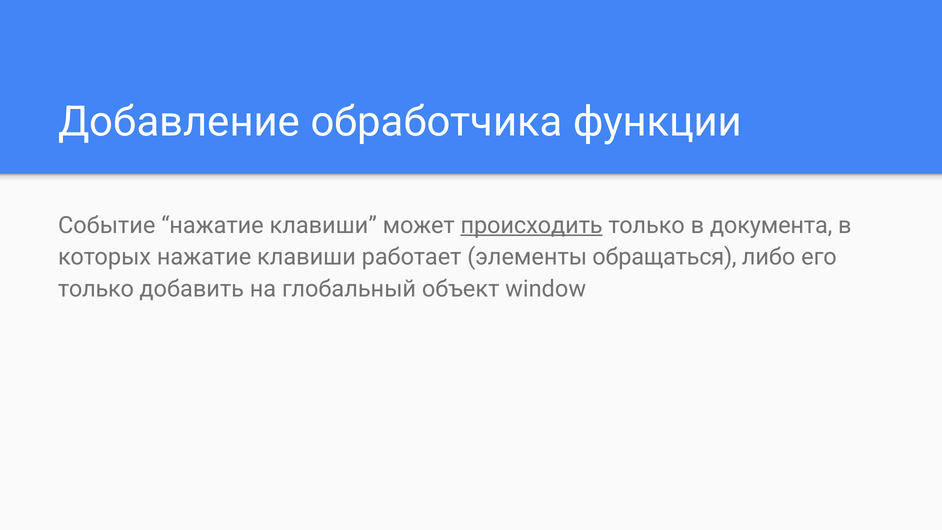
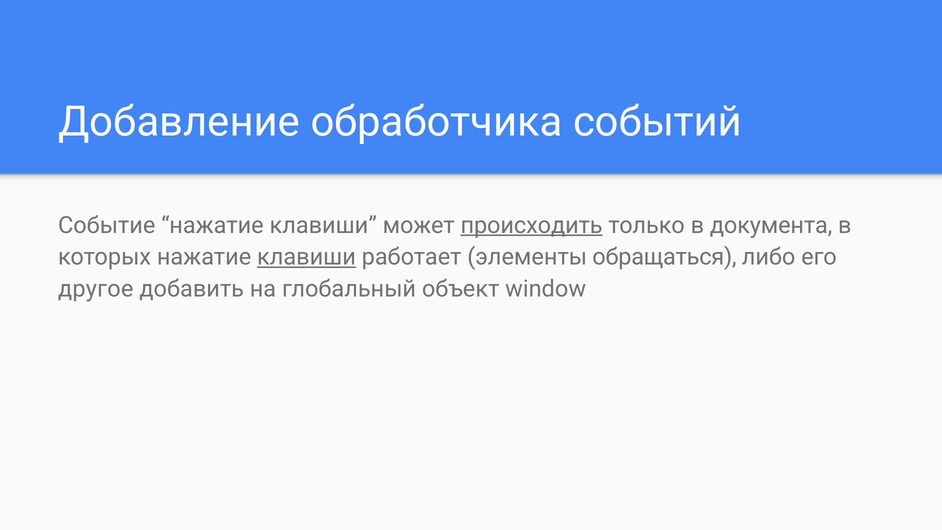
функции: функции -> событий
клавиши at (306, 257) underline: none -> present
только at (96, 289): только -> другое
